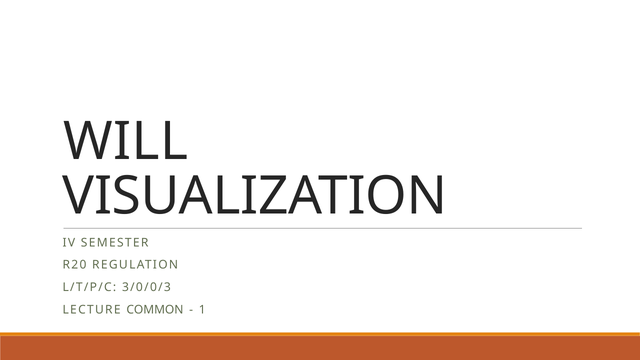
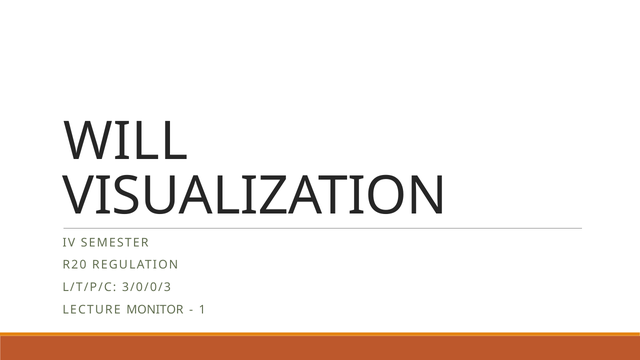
COMMON: COMMON -> MONITOR
